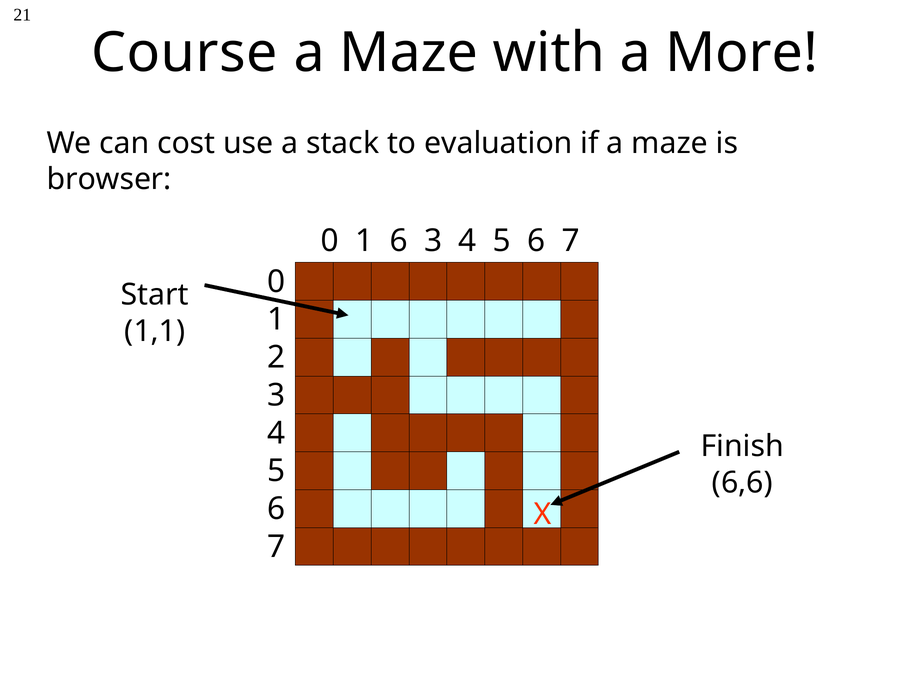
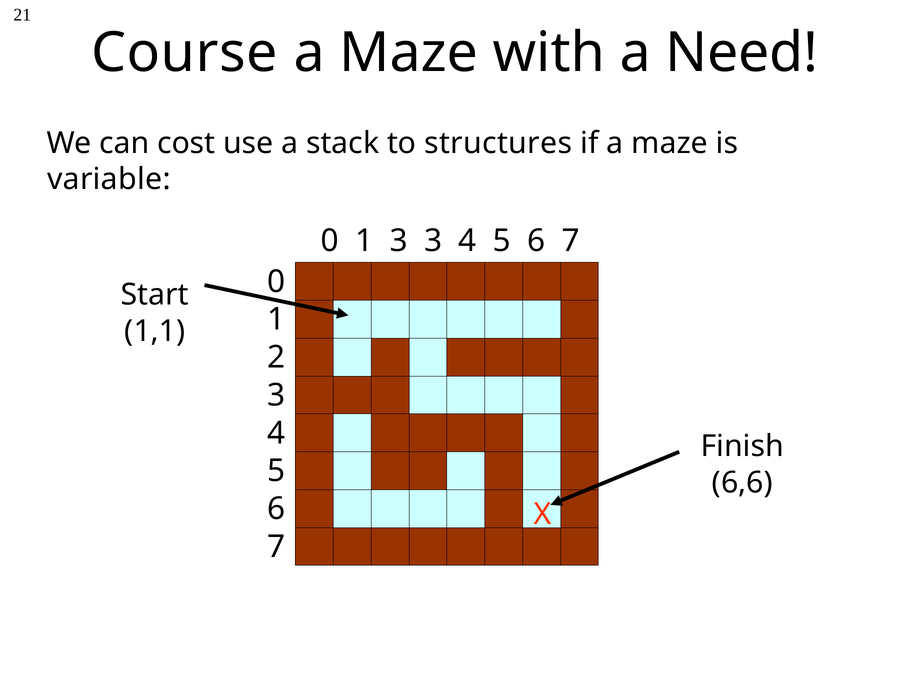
More: More -> Need
evaluation: evaluation -> structures
browser: browser -> variable
1 6: 6 -> 3
